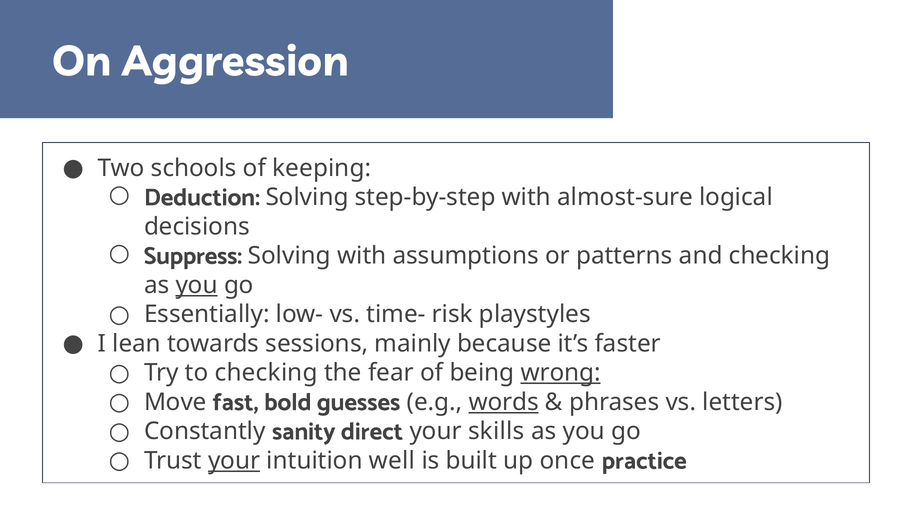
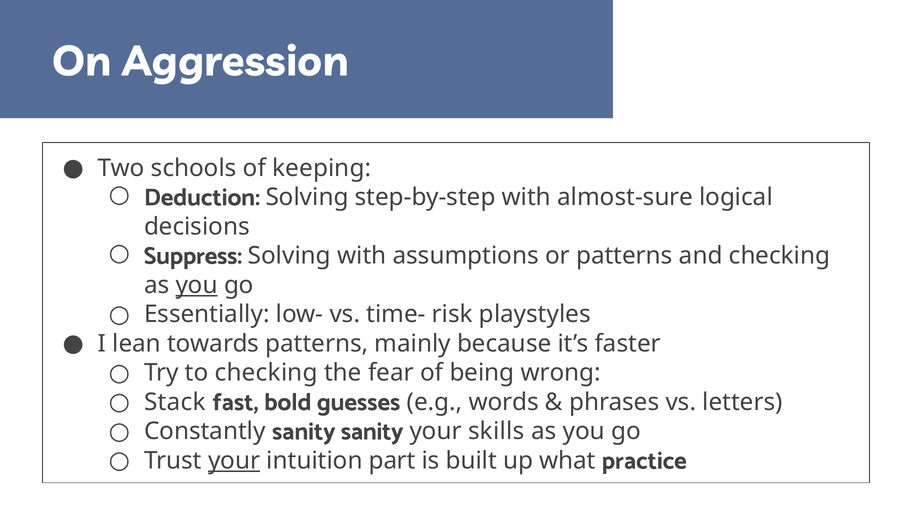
towards sessions: sessions -> patterns
wrong underline: present -> none
Move: Move -> Stack
words underline: present -> none
sanity direct: direct -> sanity
well: well -> part
once: once -> what
